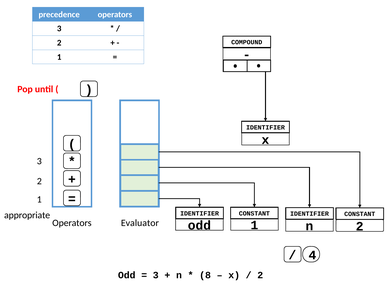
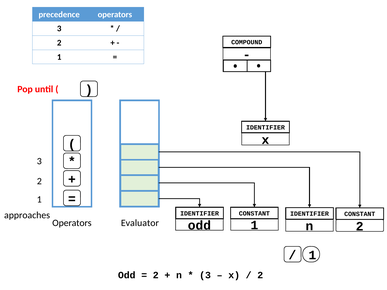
appropriate: appropriate -> approaches
4 at (312, 255): 4 -> 1
3 at (156, 275): 3 -> 2
8 at (205, 275): 8 -> 3
